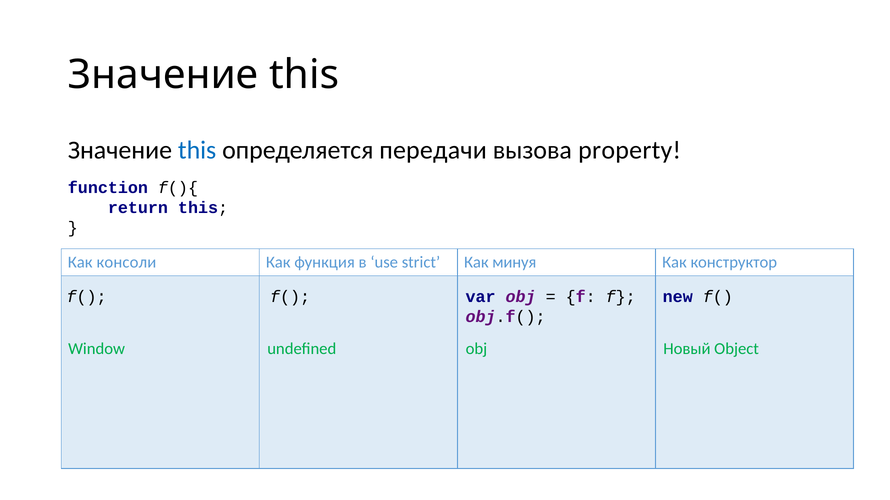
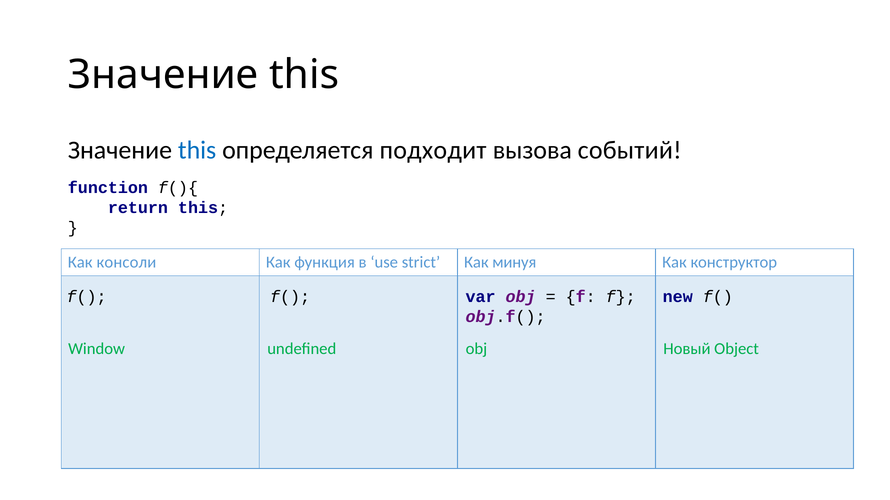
передачи: передачи -> подходит
property: property -> событий
